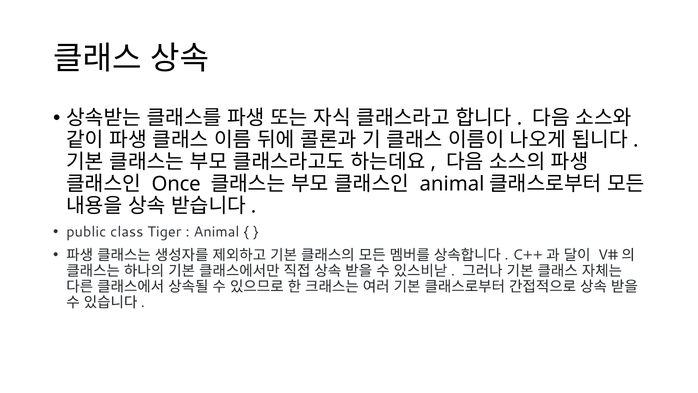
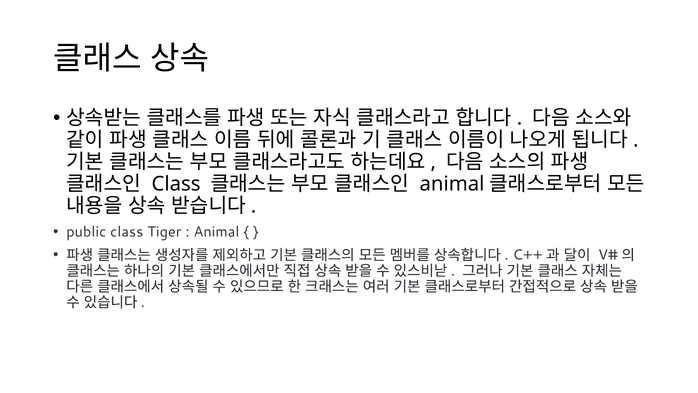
Once at (176, 184): Once -> Class
